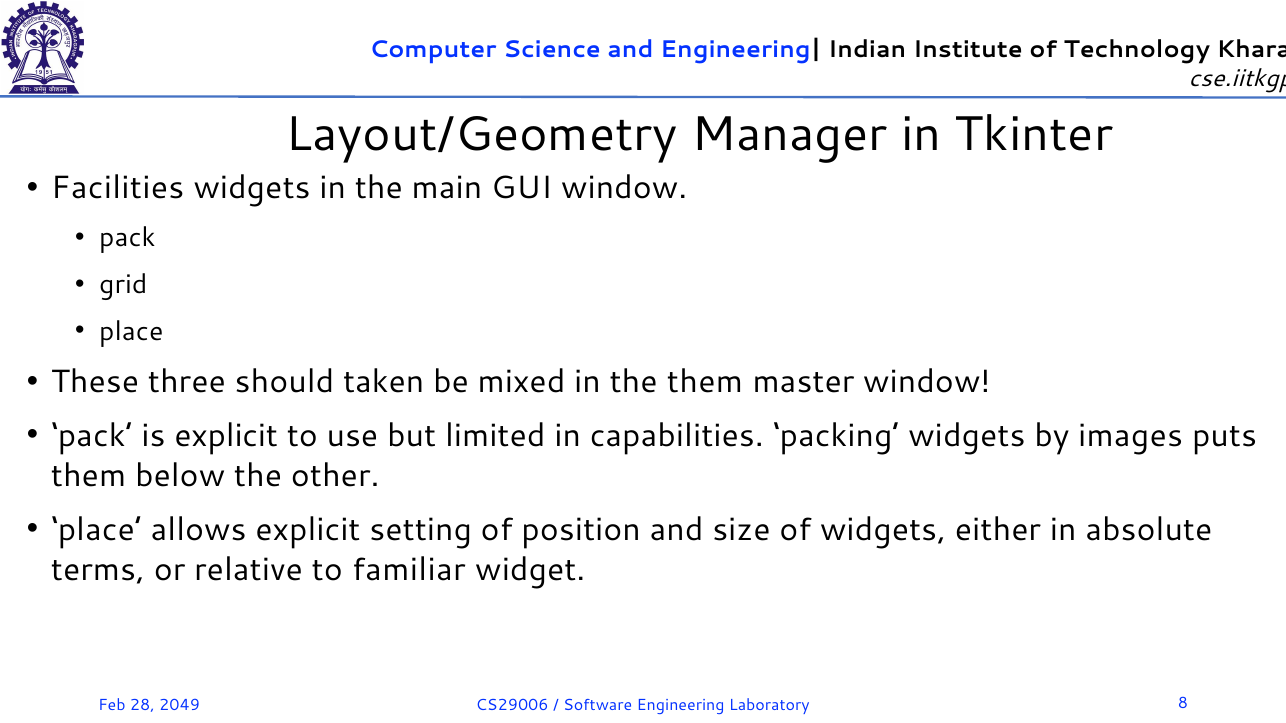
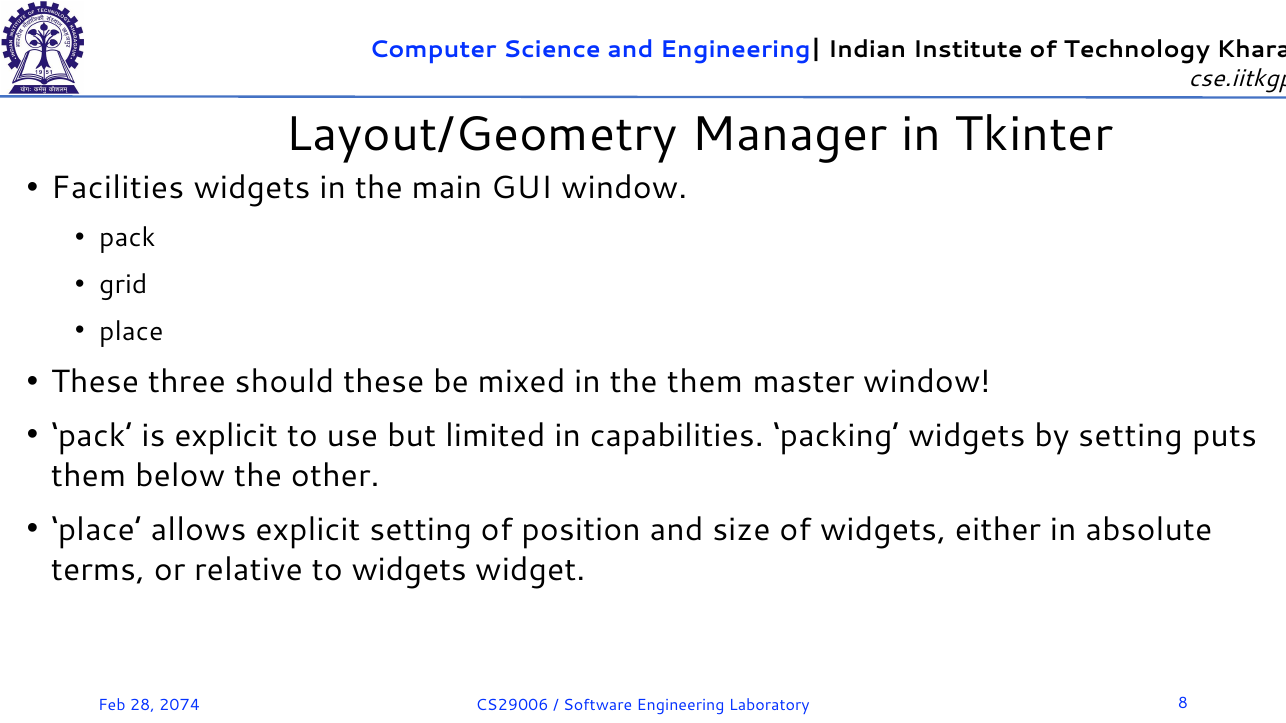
should taken: taken -> these
by images: images -> setting
to familiar: familiar -> widgets
2049: 2049 -> 2074
